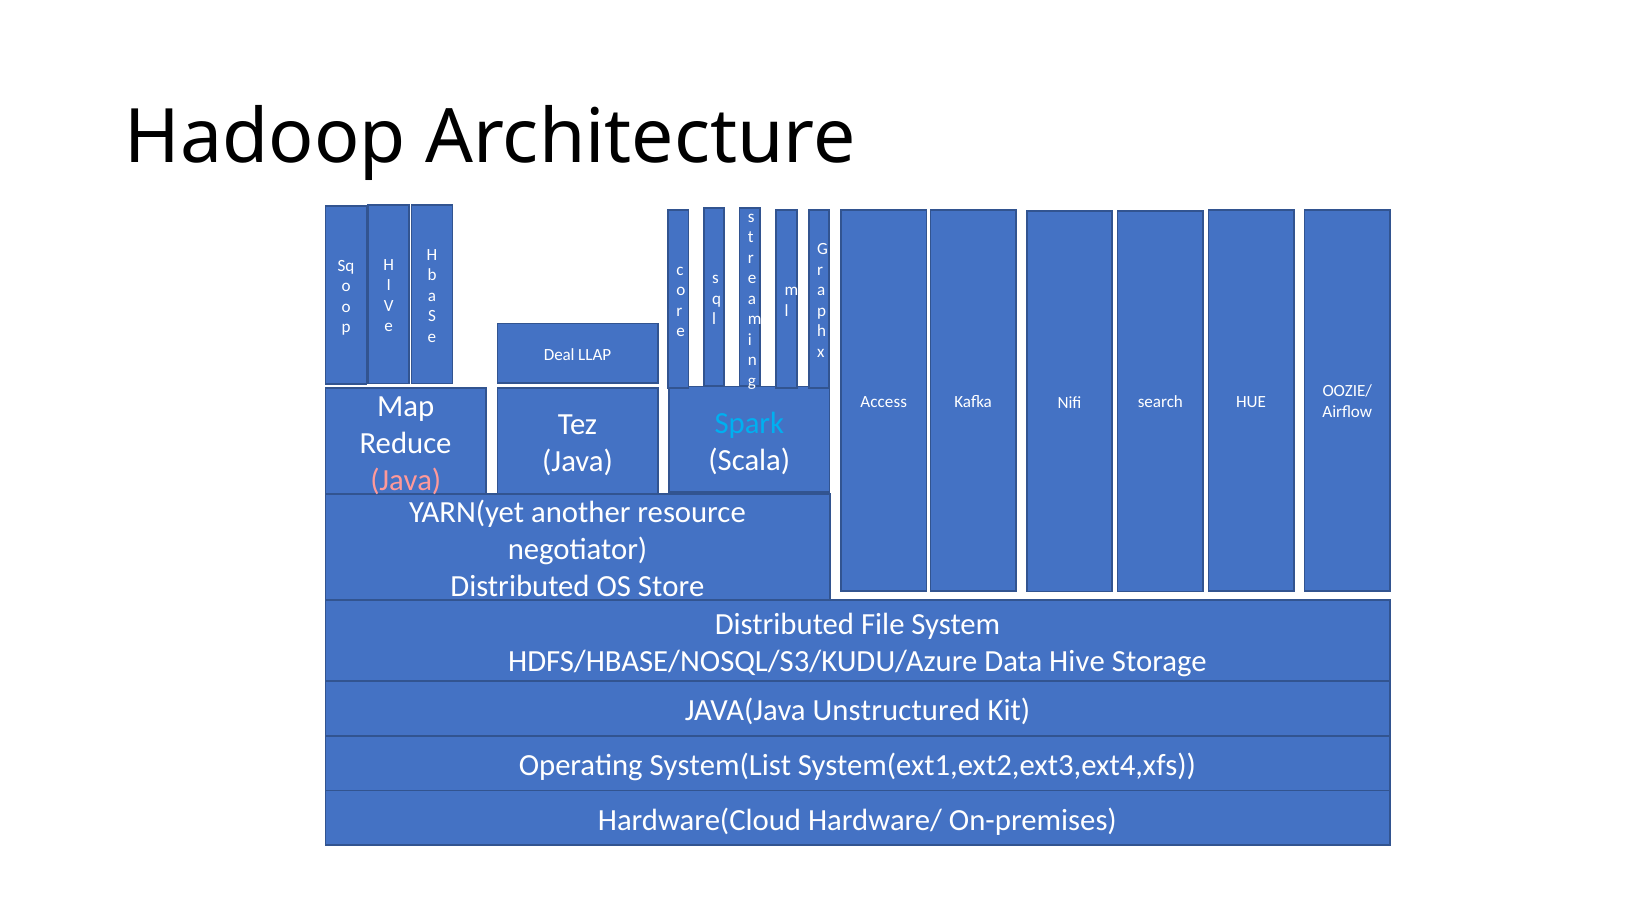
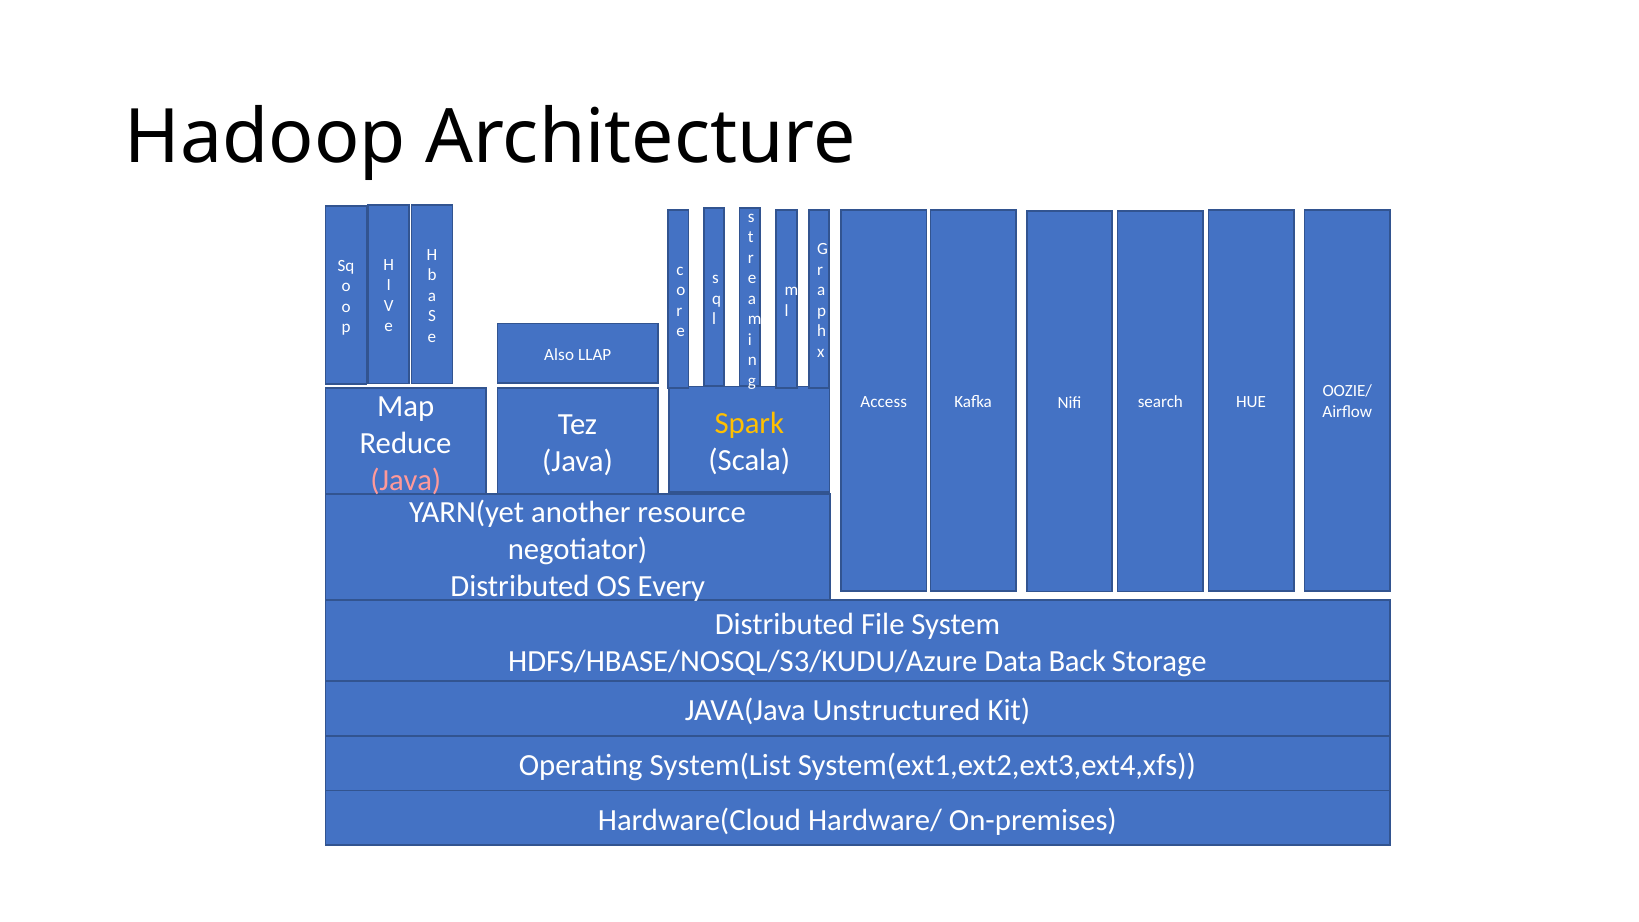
Deal: Deal -> Also
Spark colour: light blue -> yellow
Store: Store -> Every
Hive: Hive -> Back
